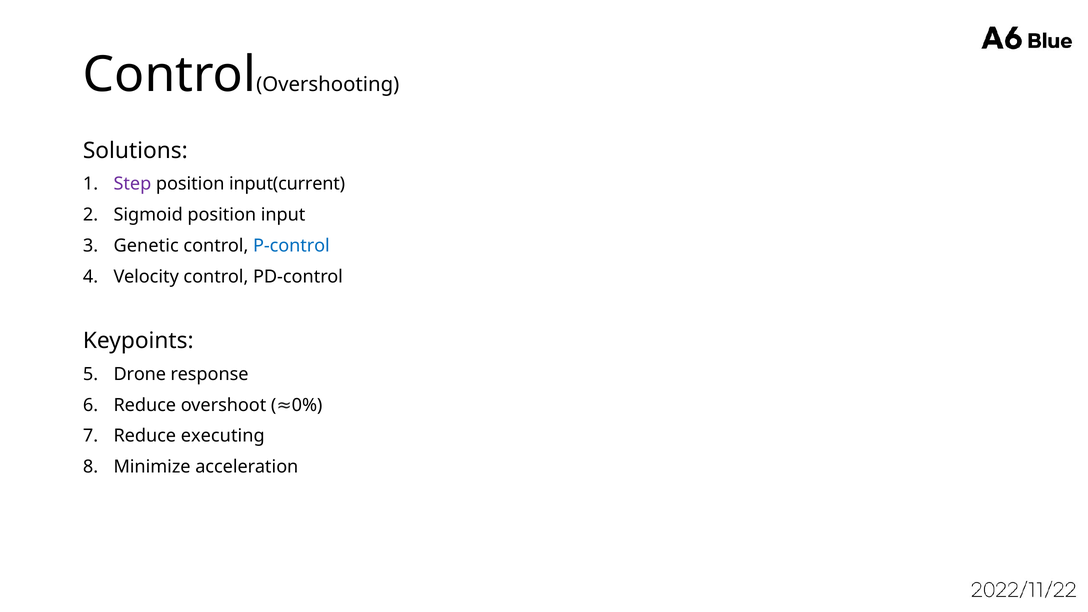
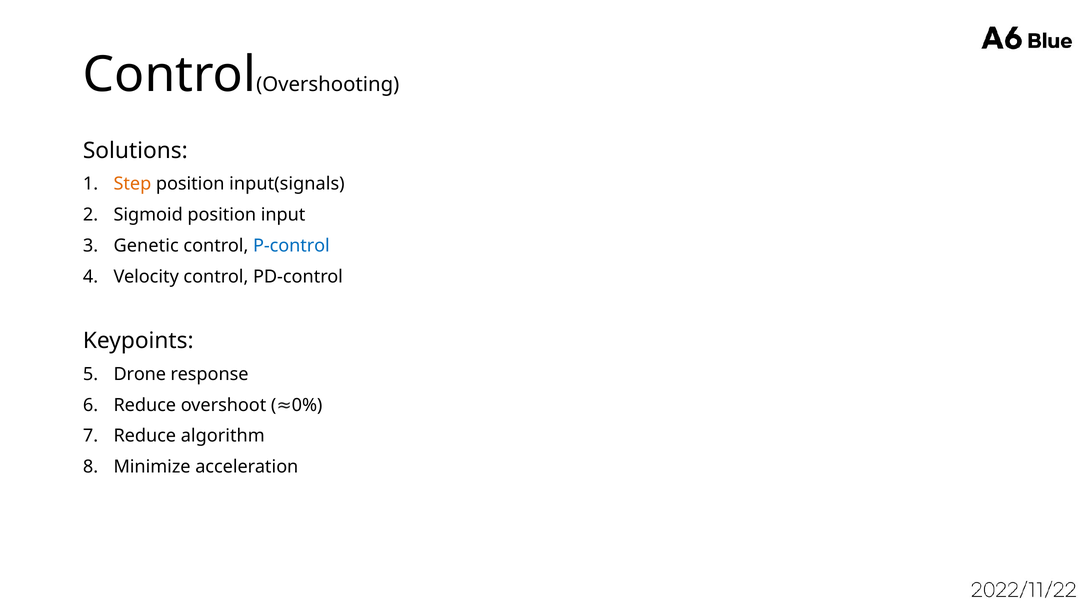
Step colour: purple -> orange
input(current: input(current -> input(signals
executing: executing -> algorithm
